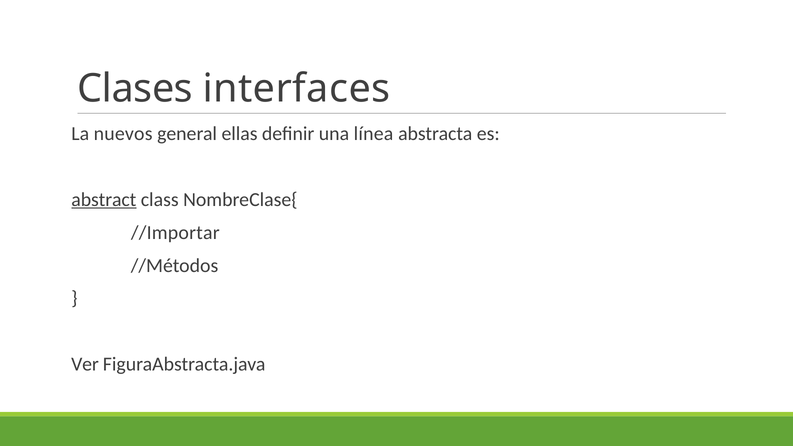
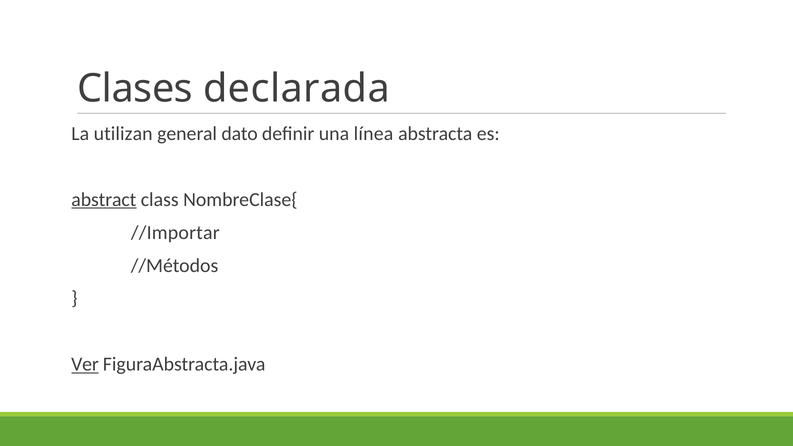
interfaces: interfaces -> declarada
nuevos: nuevos -> utilizan
ellas: ellas -> dato
Ver underline: none -> present
